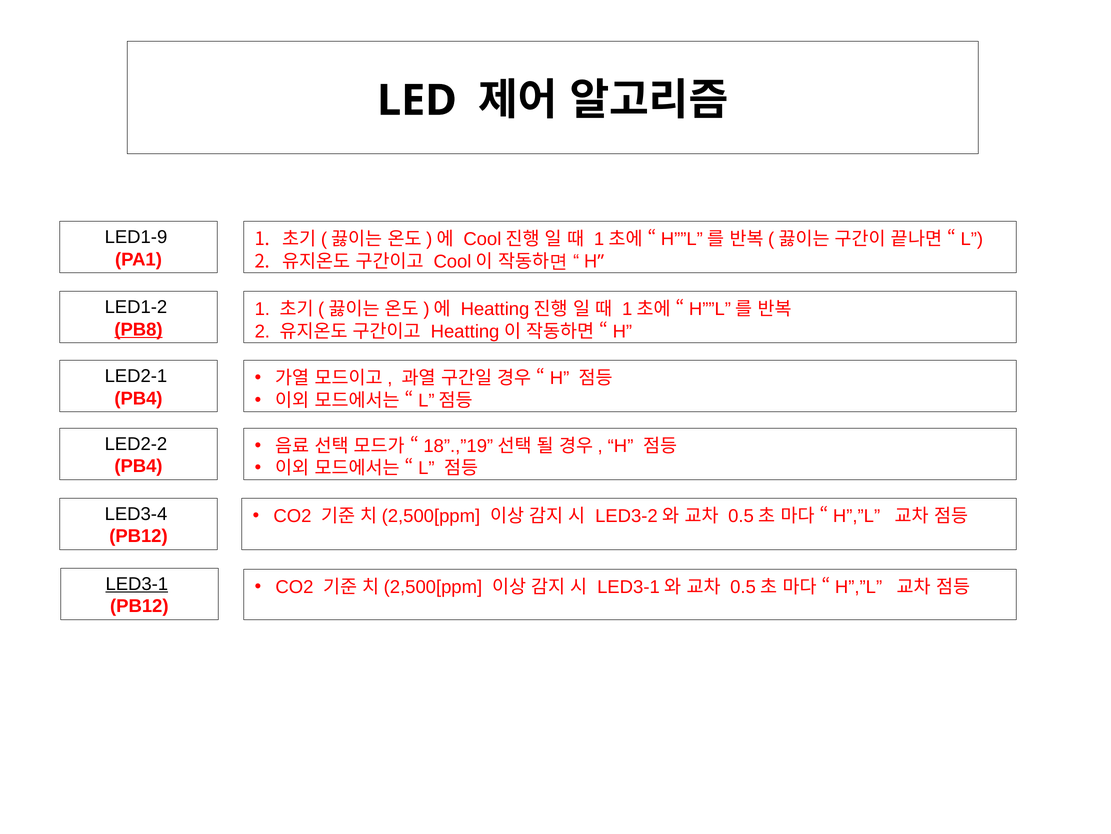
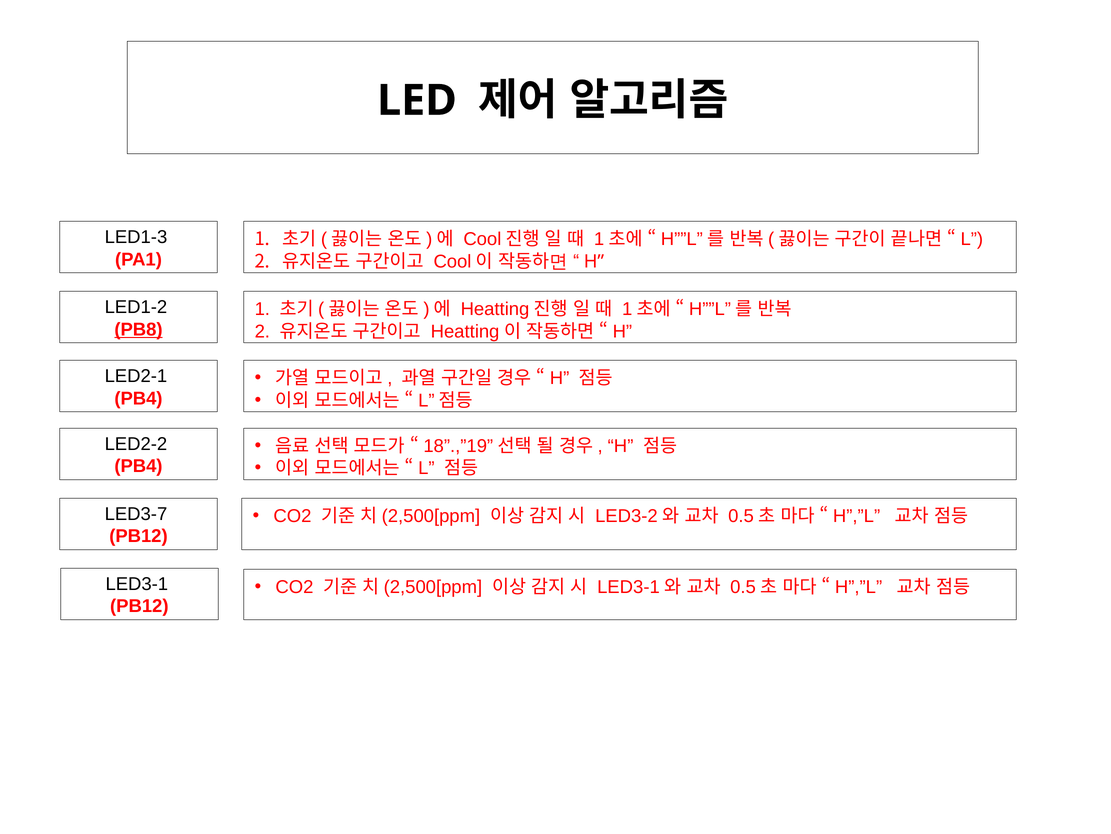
LED1-9: LED1-9 -> LED1-3
LED3-4: LED3-4 -> LED3-7
LED3-1 underline: present -> none
